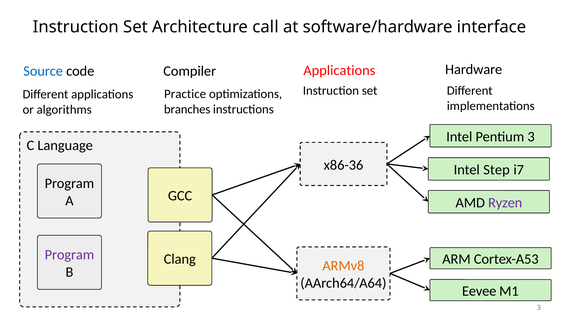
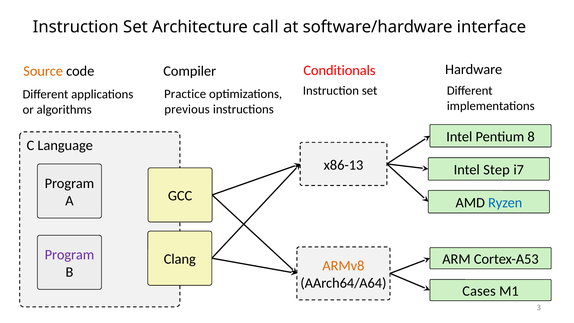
Source colour: blue -> orange
code Applications: Applications -> Conditionals
branches: branches -> previous
Pentium 3: 3 -> 8
x86-36: x86-36 -> x86-13
Ryzen colour: purple -> blue
Eevee: Eevee -> Cases
